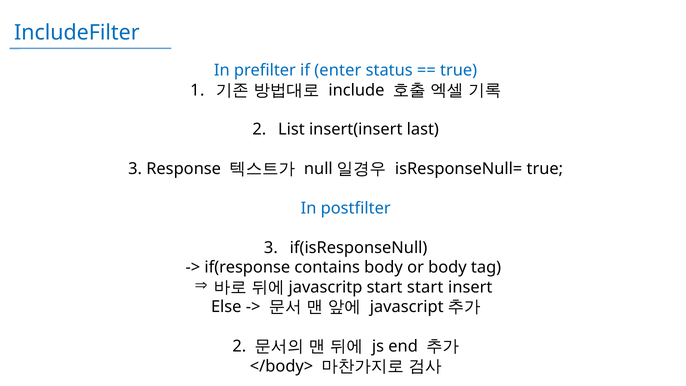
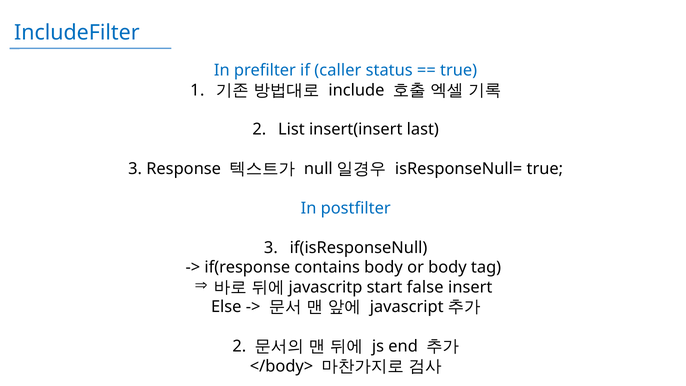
enter: enter -> caller
start start: start -> false
